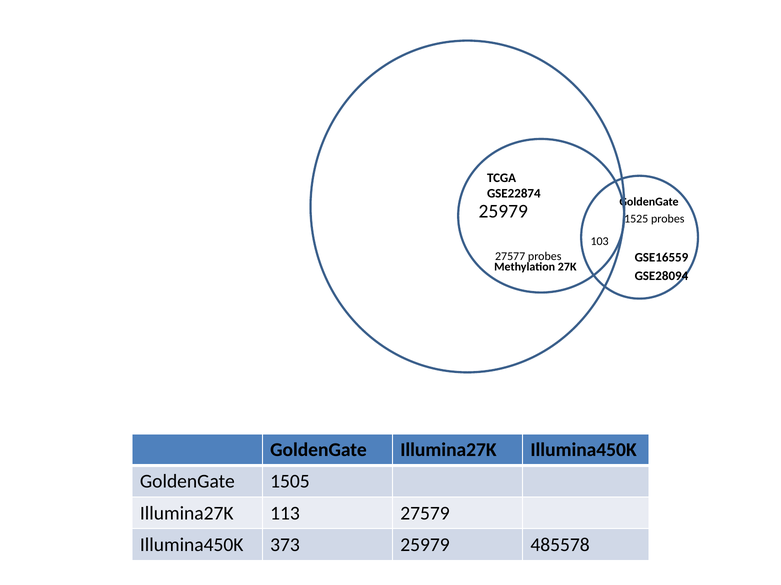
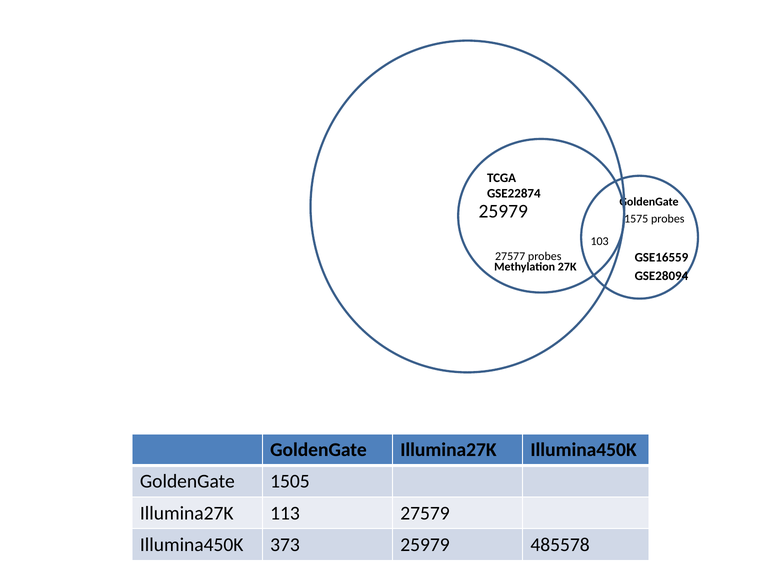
1525: 1525 -> 1575
